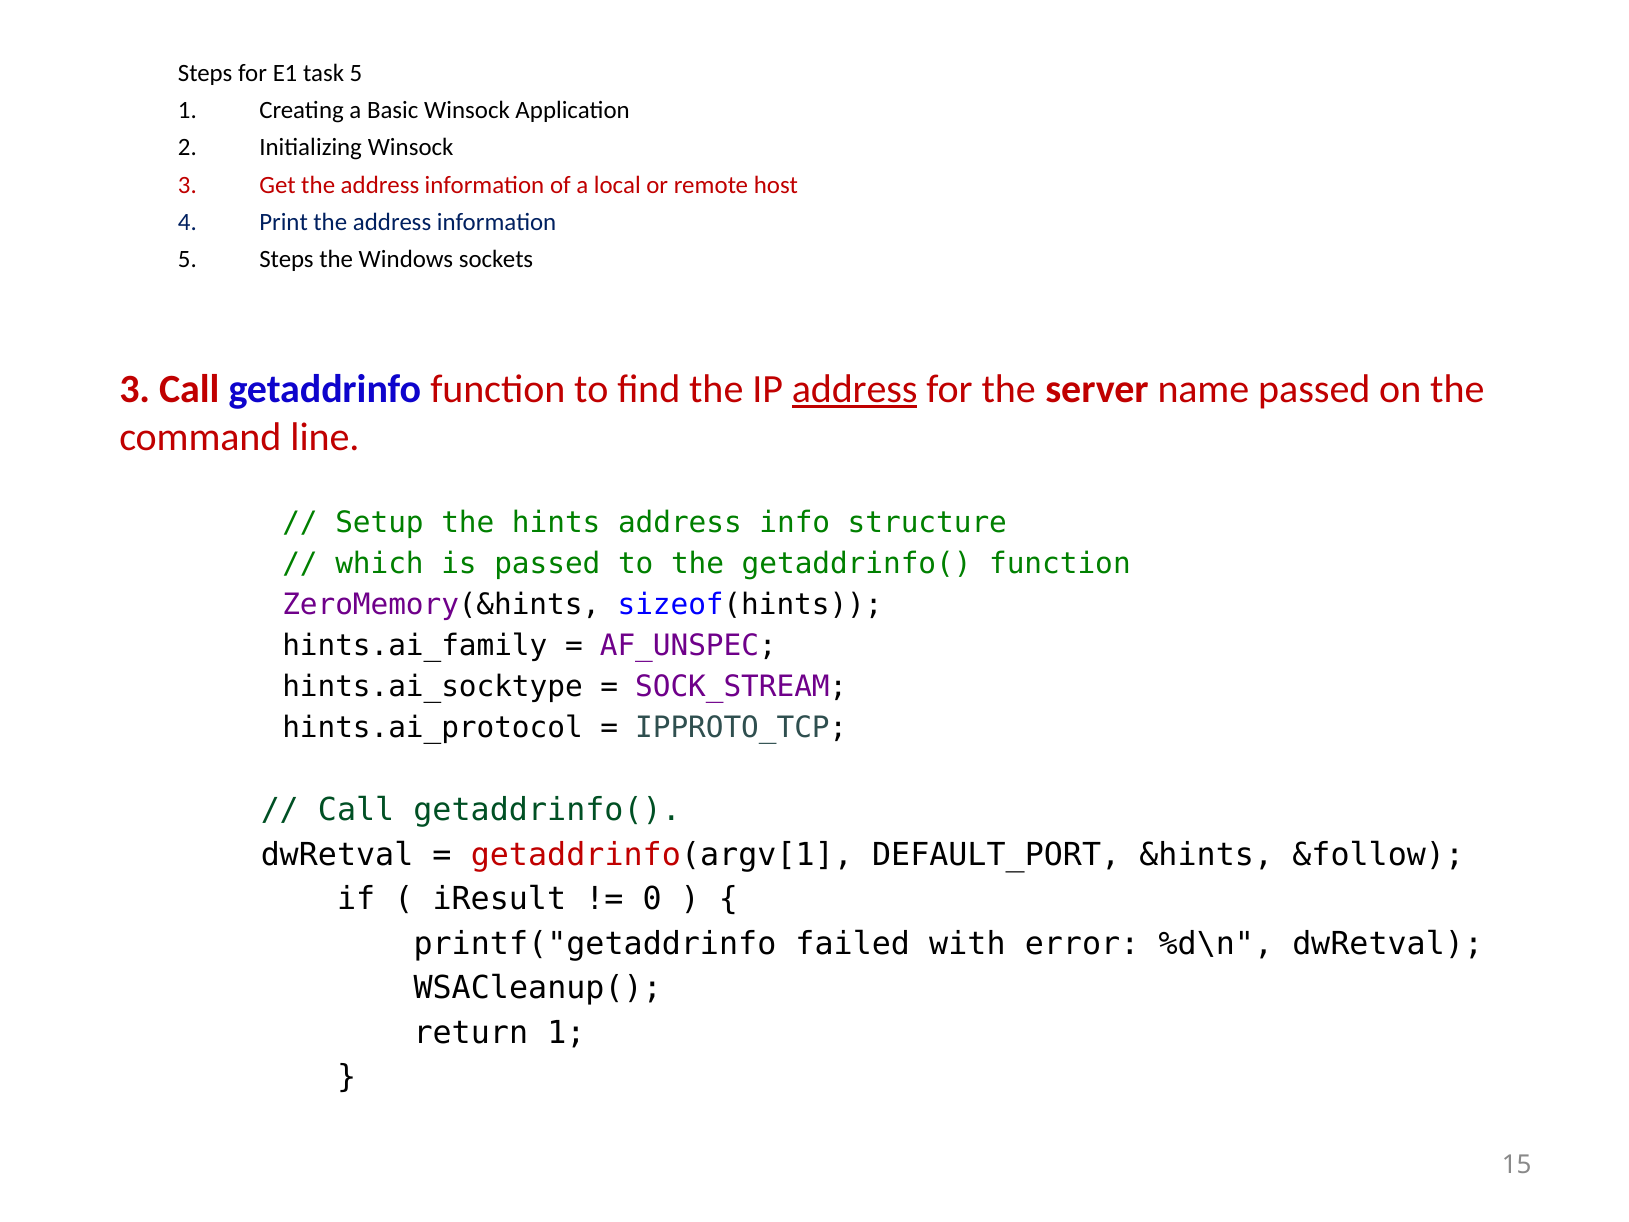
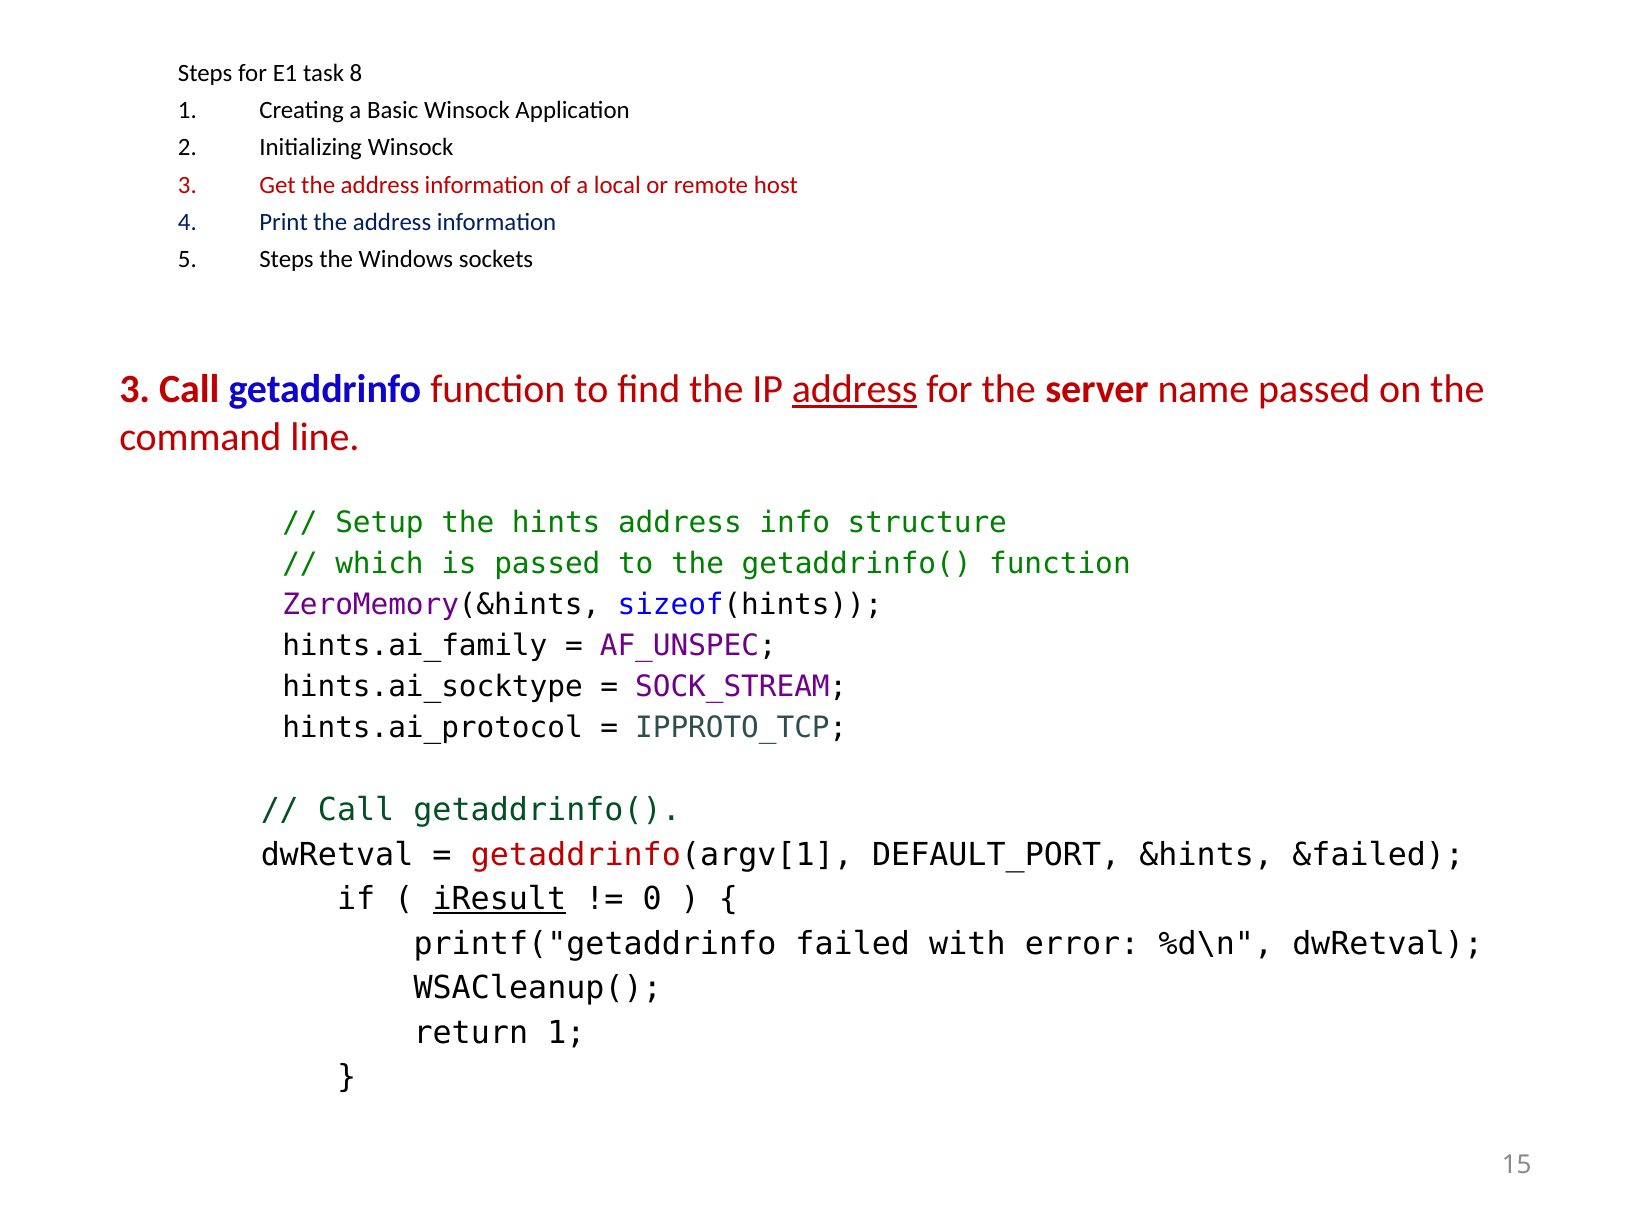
task 5: 5 -> 8
&follow: &follow -> &failed
iResult underline: none -> present
